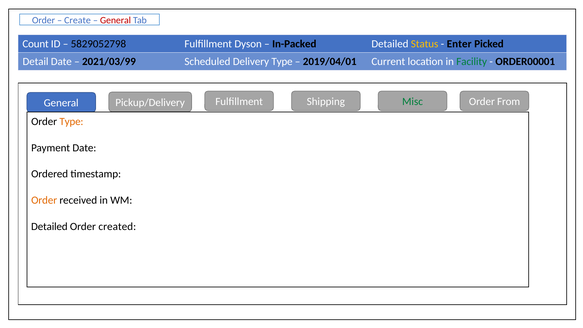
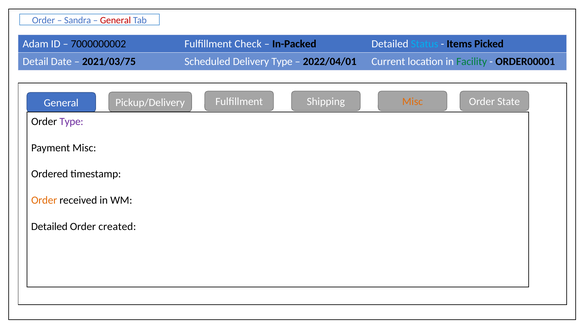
Create: Create -> Sandra
Count: Count -> Adam
5829052798: 5829052798 -> 7000000002
Dyson: Dyson -> Check
Status colour: yellow -> light blue
Enter: Enter -> Items
2021/03/99: 2021/03/99 -> 2021/03/75
2019/04/01: 2019/04/01 -> 2022/04/01
Misc at (413, 102) colour: green -> orange
From: From -> State
Type at (71, 122) colour: orange -> purple
Payment Date: Date -> Misc
